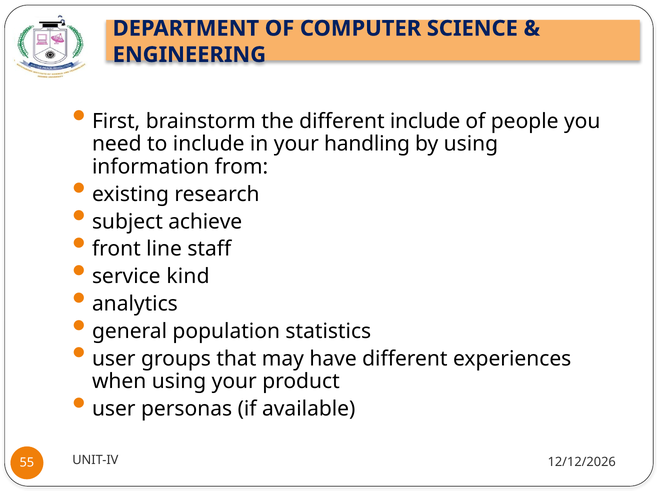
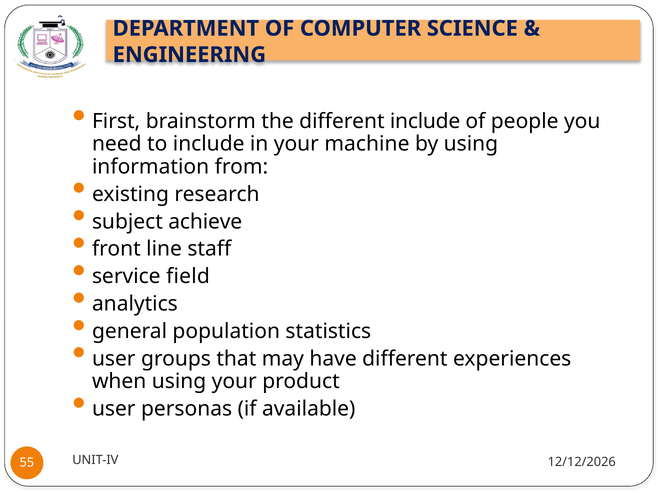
handling: handling -> machine
kind: kind -> field
